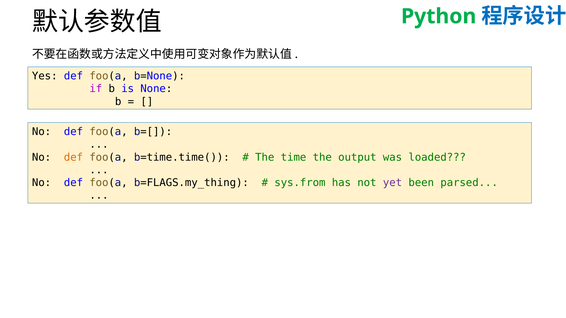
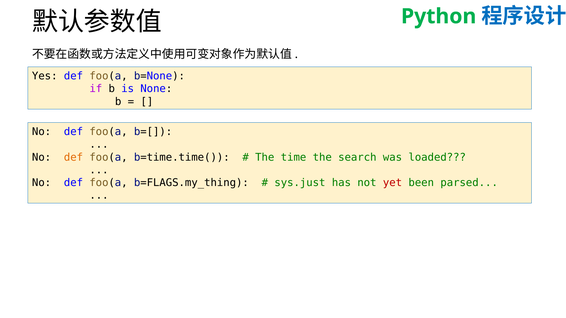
output: output -> search
sys.from: sys.from -> sys.just
yet colour: purple -> red
